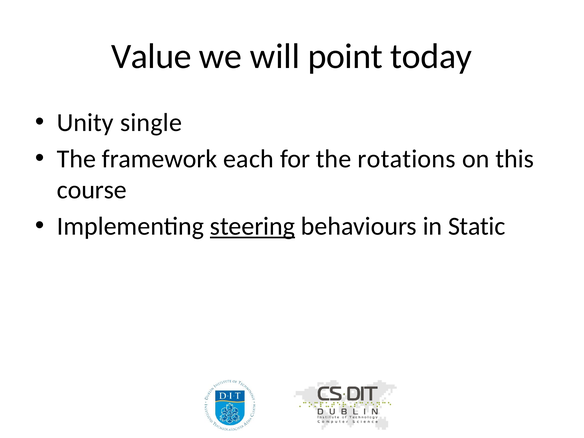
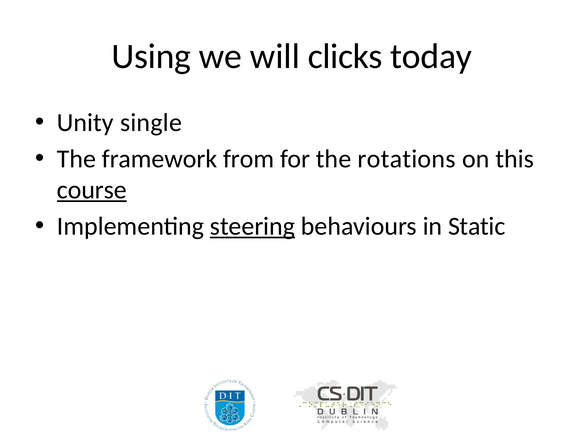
Value: Value -> Using
point: point -> clicks
each: each -> from
course underline: none -> present
